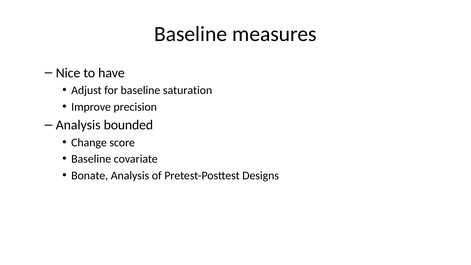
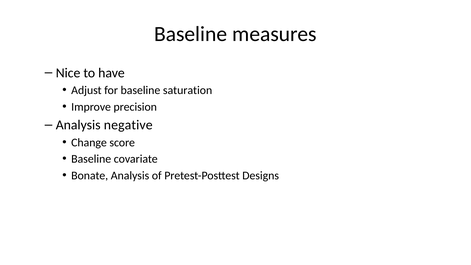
bounded: bounded -> negative
